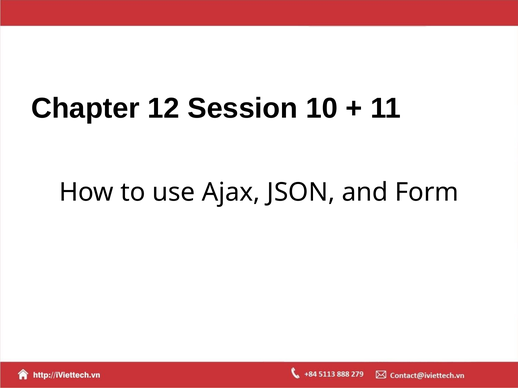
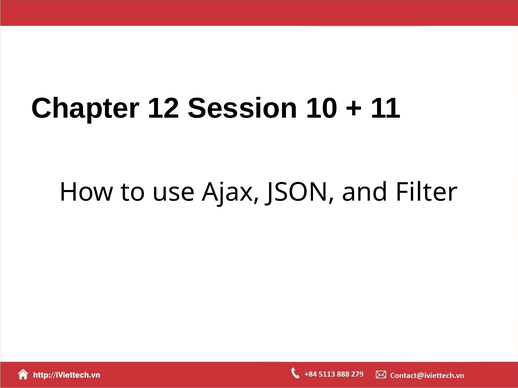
Form: Form -> Filter
